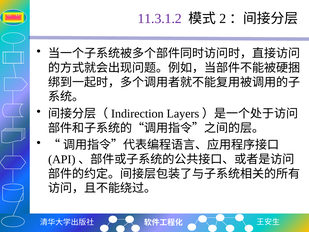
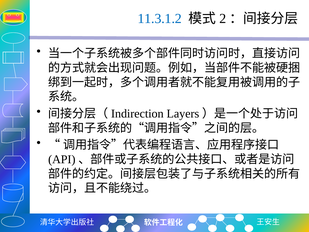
11.3.1.2 colour: purple -> blue
